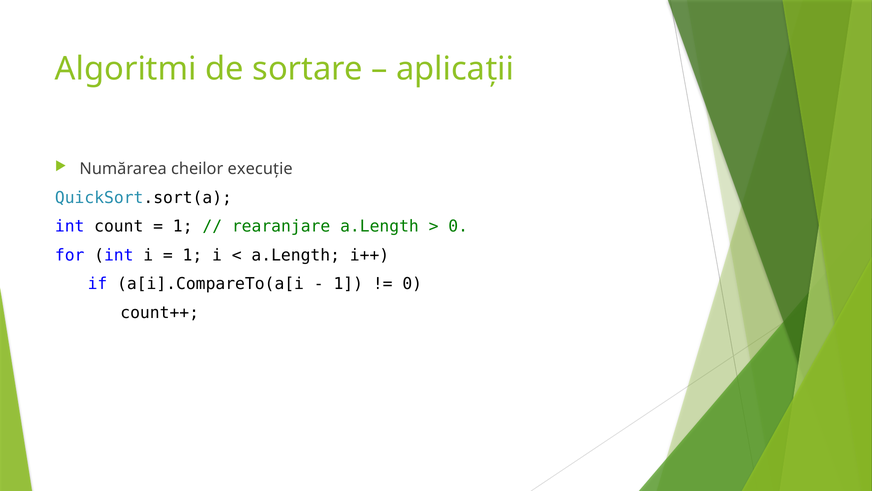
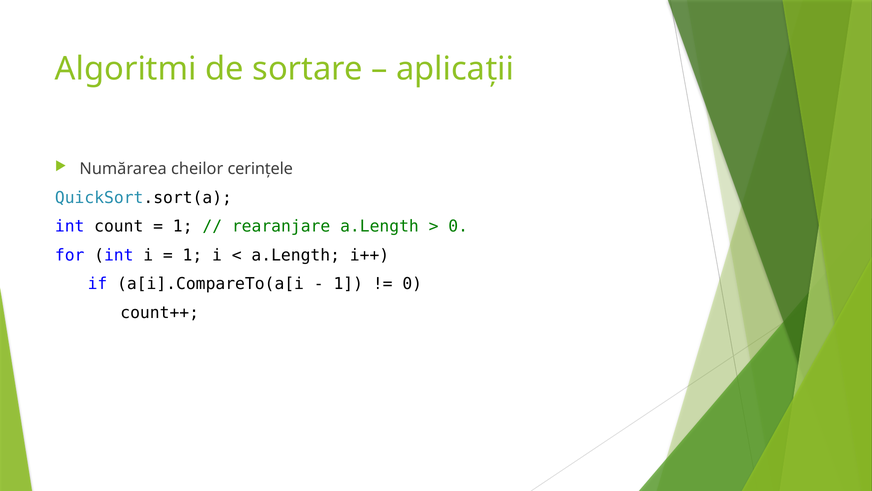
execuție: execuție -> cerințele
